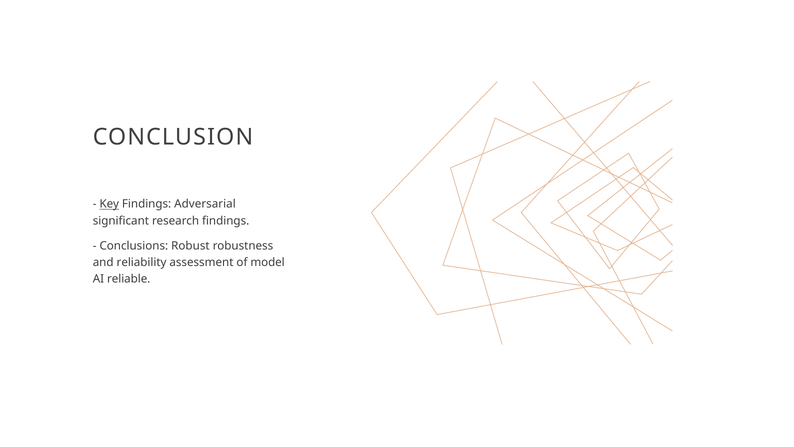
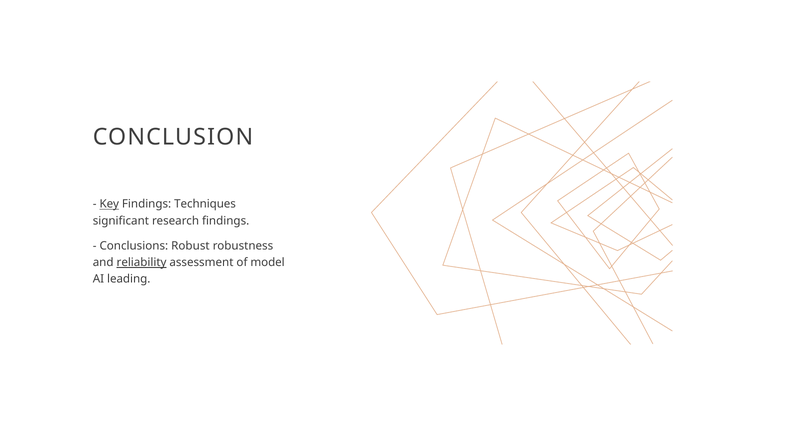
Adversarial: Adversarial -> Techniques
reliability underline: none -> present
reliable: reliable -> leading
